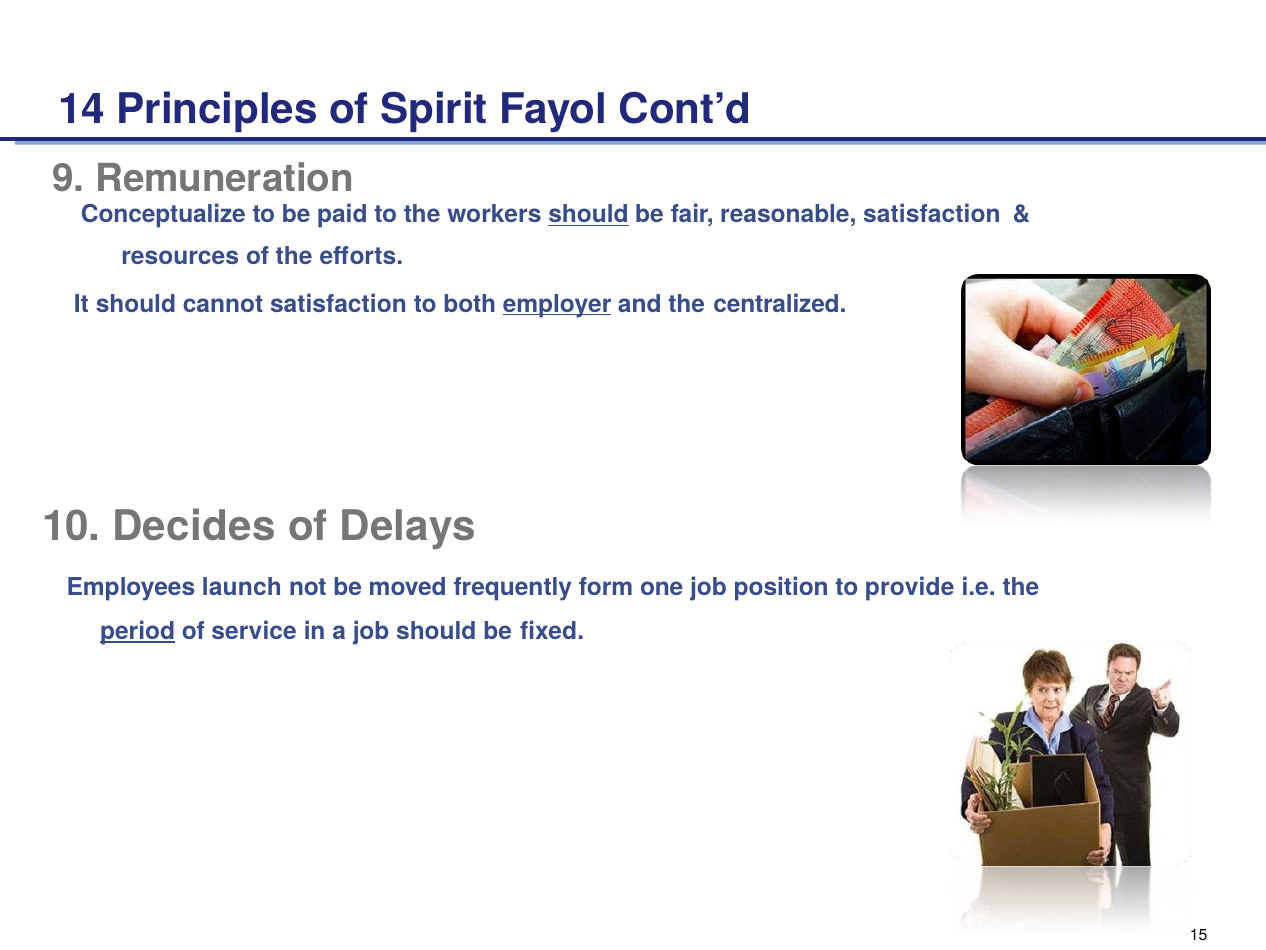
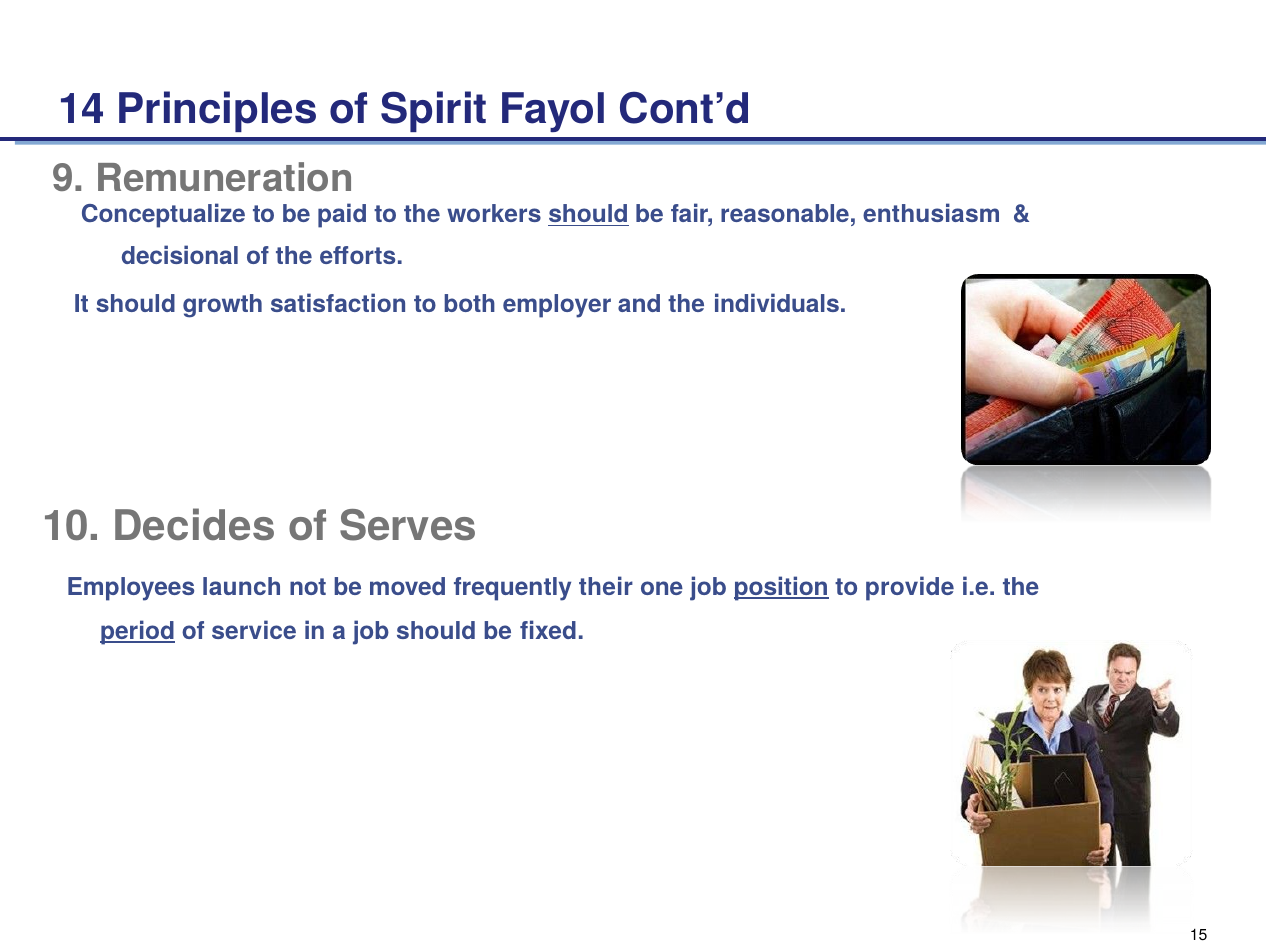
reasonable satisfaction: satisfaction -> enthusiasm
resources: resources -> decisional
cannot: cannot -> growth
employer underline: present -> none
centralized: centralized -> individuals
Delays: Delays -> Serves
form: form -> their
position underline: none -> present
